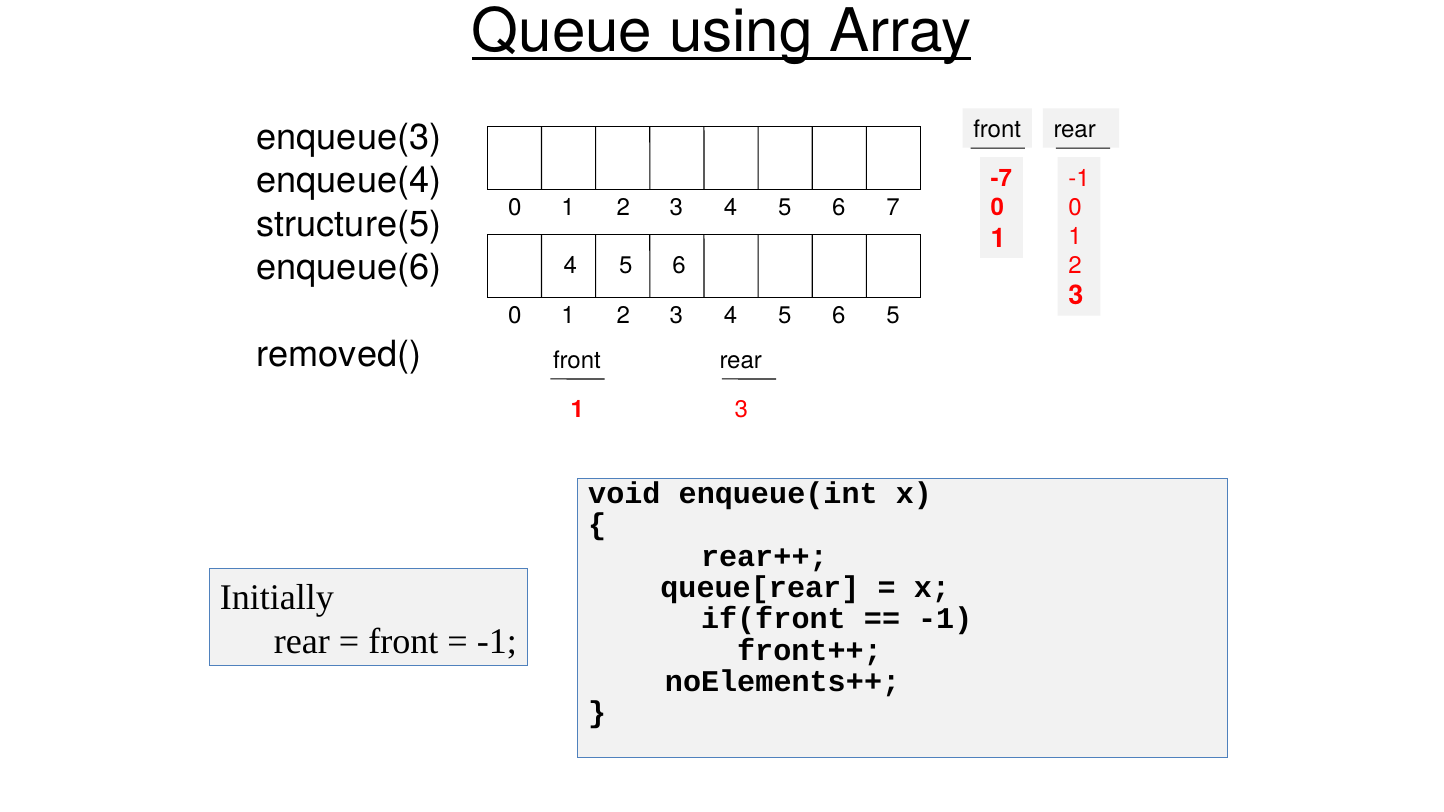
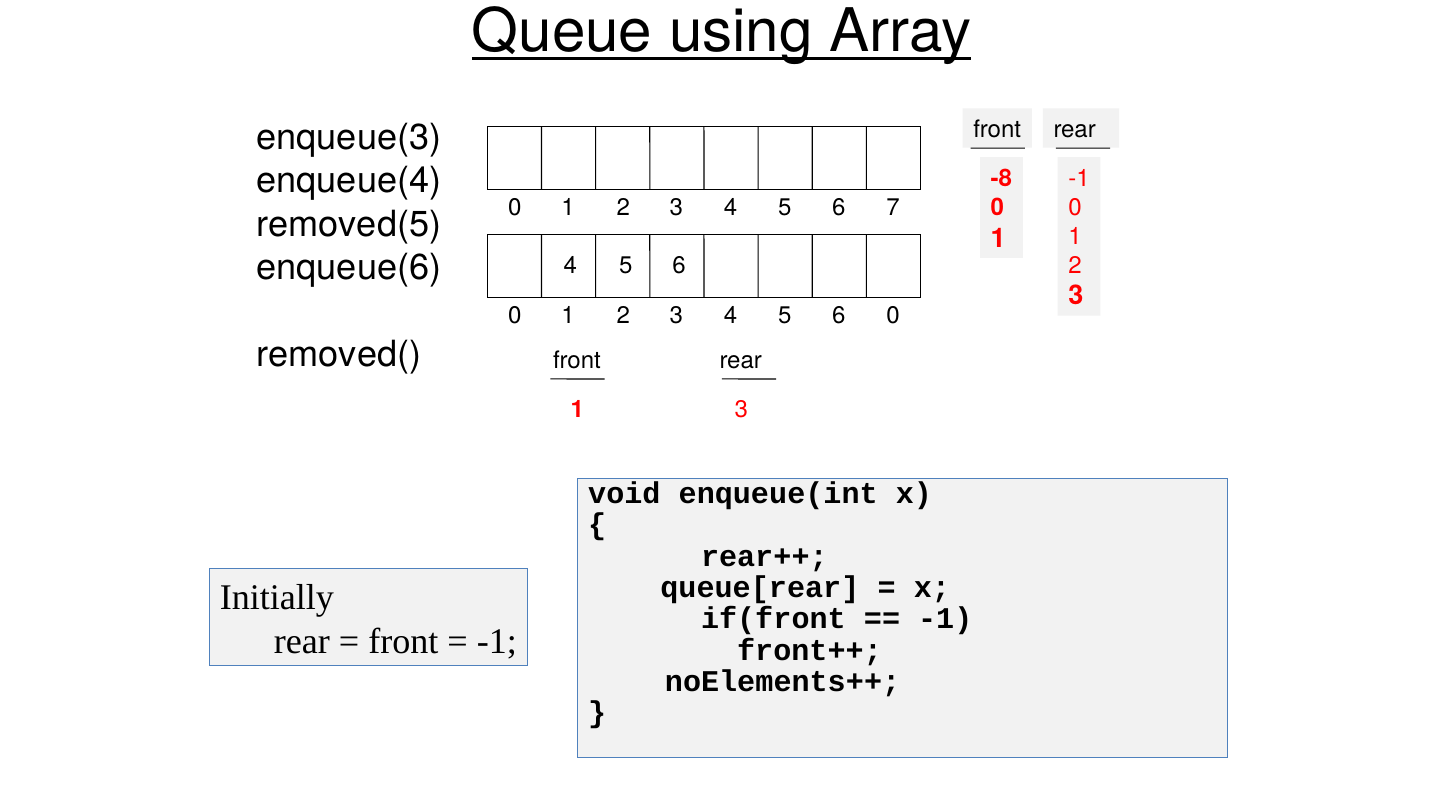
-7: -7 -> -8
structure(5: structure(5 -> removed(5
5 5: 5 -> 0
